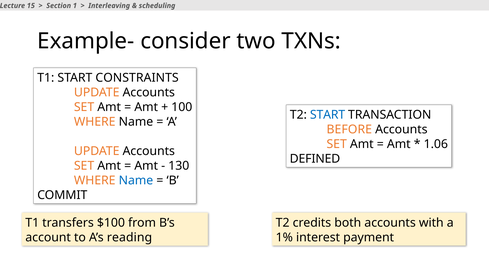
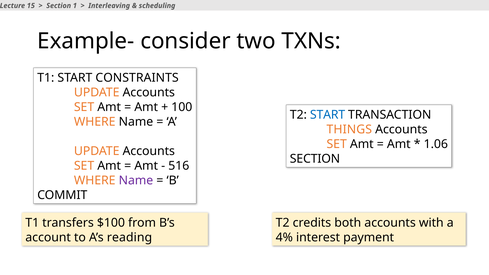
BEFORE: BEFORE -> THINGS
DEFINED at (315, 159): DEFINED -> SECTION
130: 130 -> 516
Name at (136, 180) colour: blue -> purple
1%: 1% -> 4%
